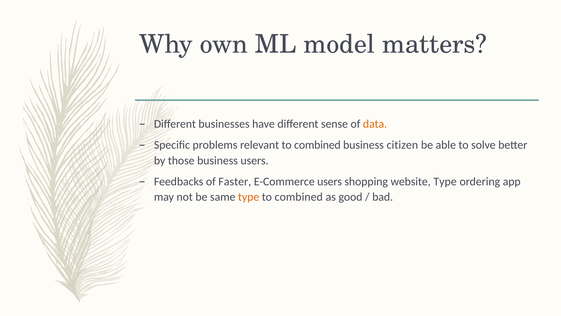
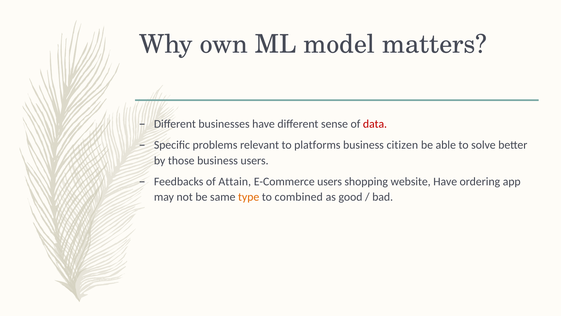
data colour: orange -> red
relevant to combined: combined -> platforms
Faster: Faster -> Attain
website Type: Type -> Have
